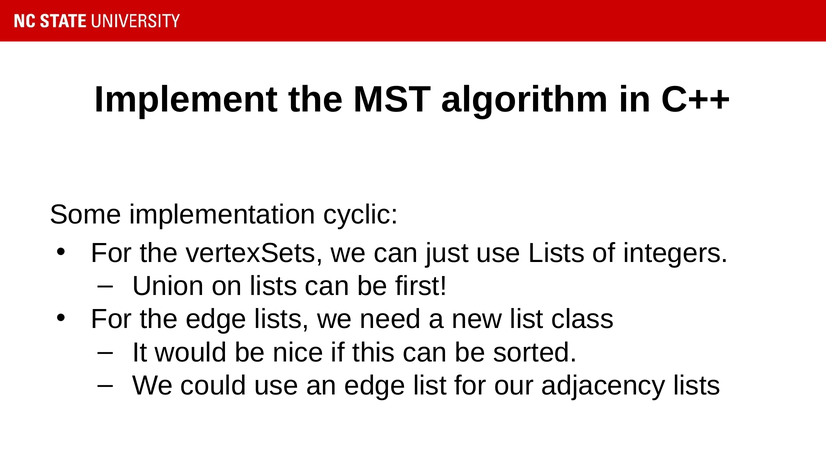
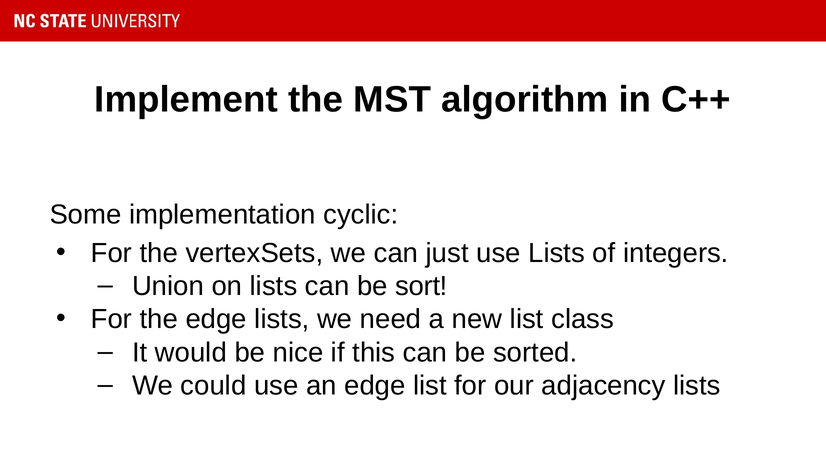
first: first -> sort
